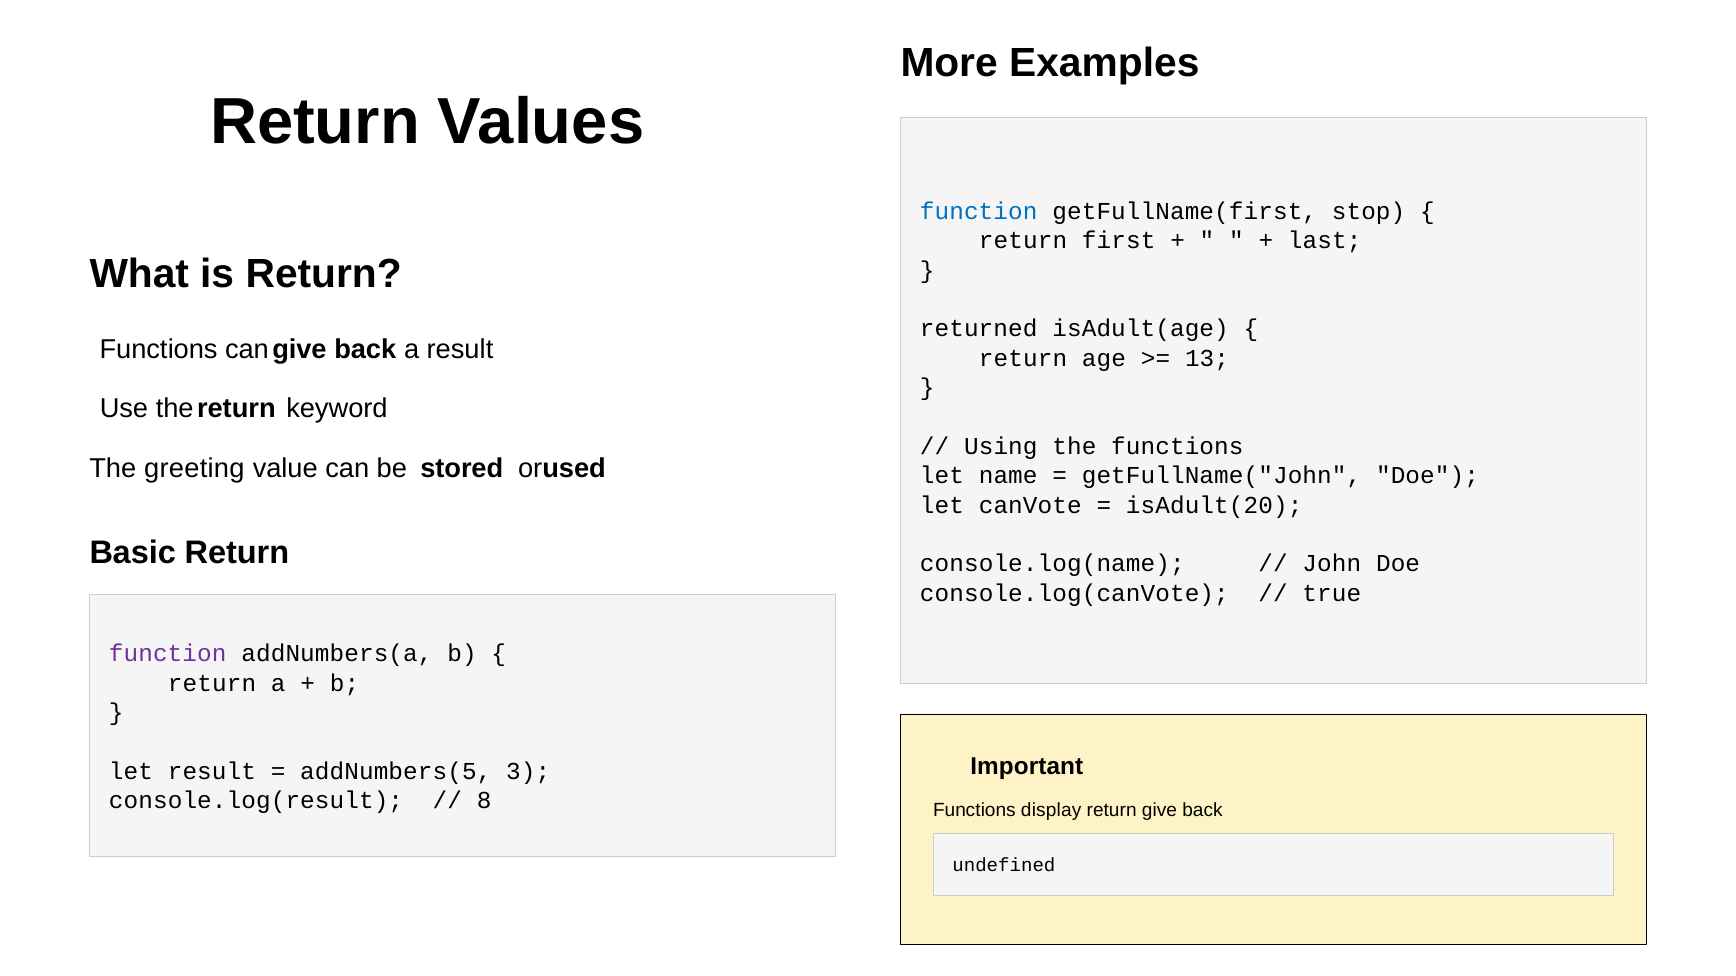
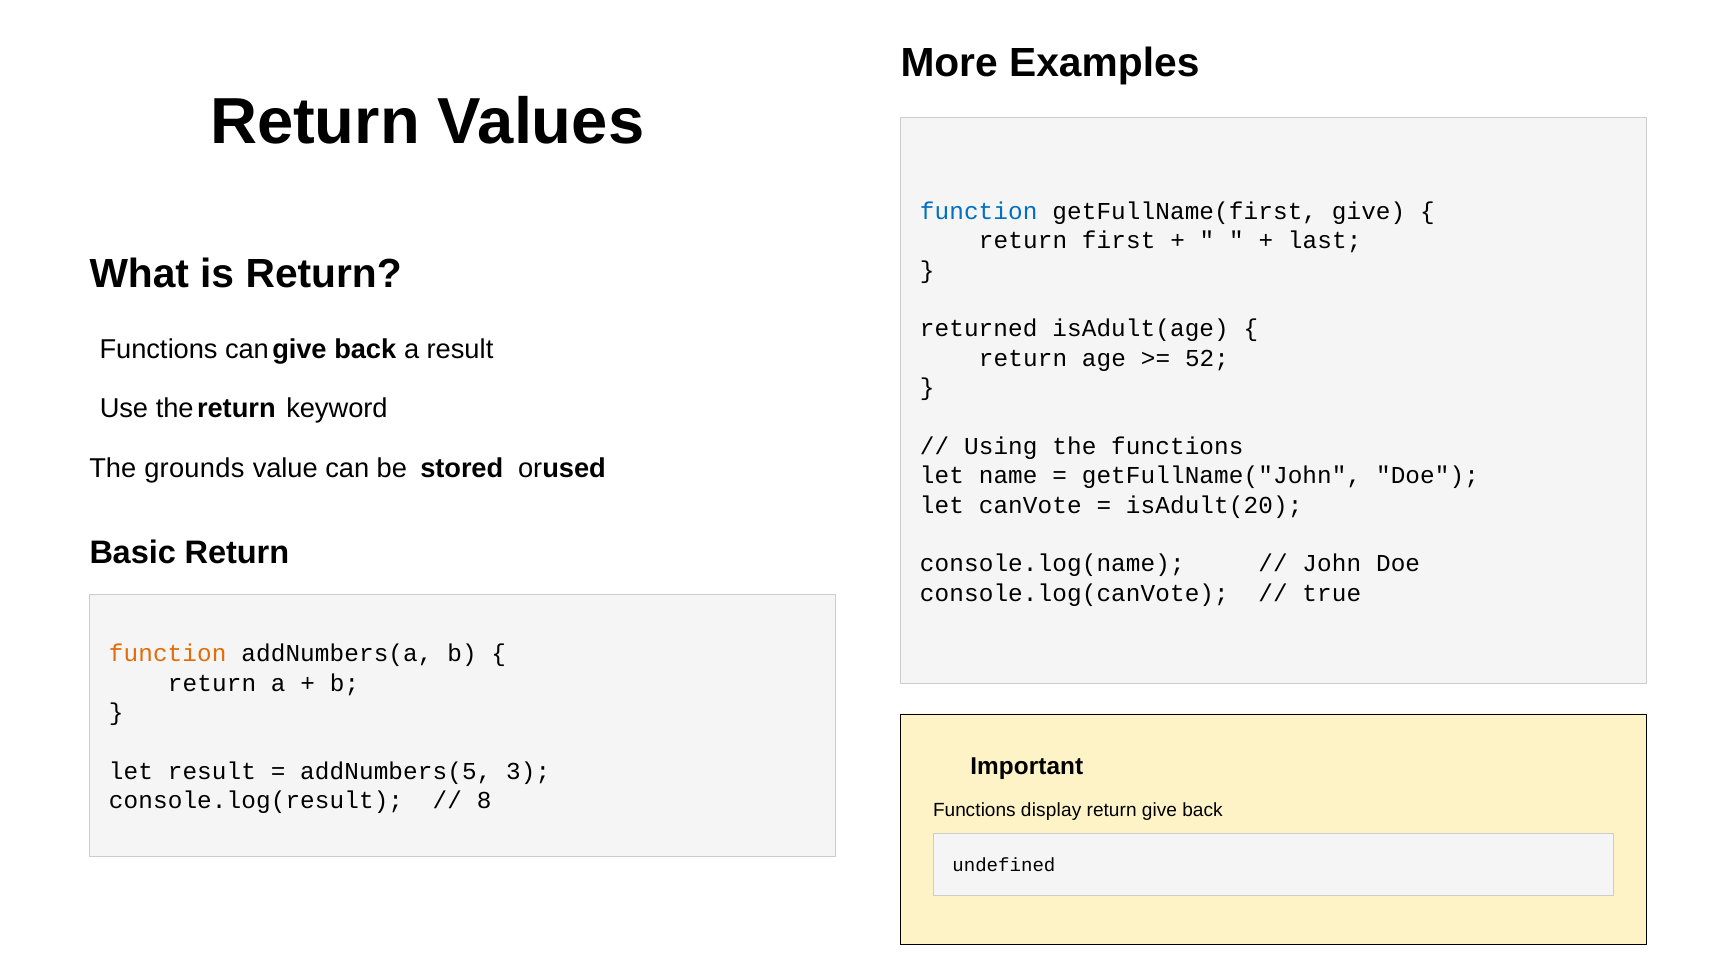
getFullName(first stop: stop -> give
13: 13 -> 52
greeting: greeting -> grounds
function at (168, 654) colour: purple -> orange
